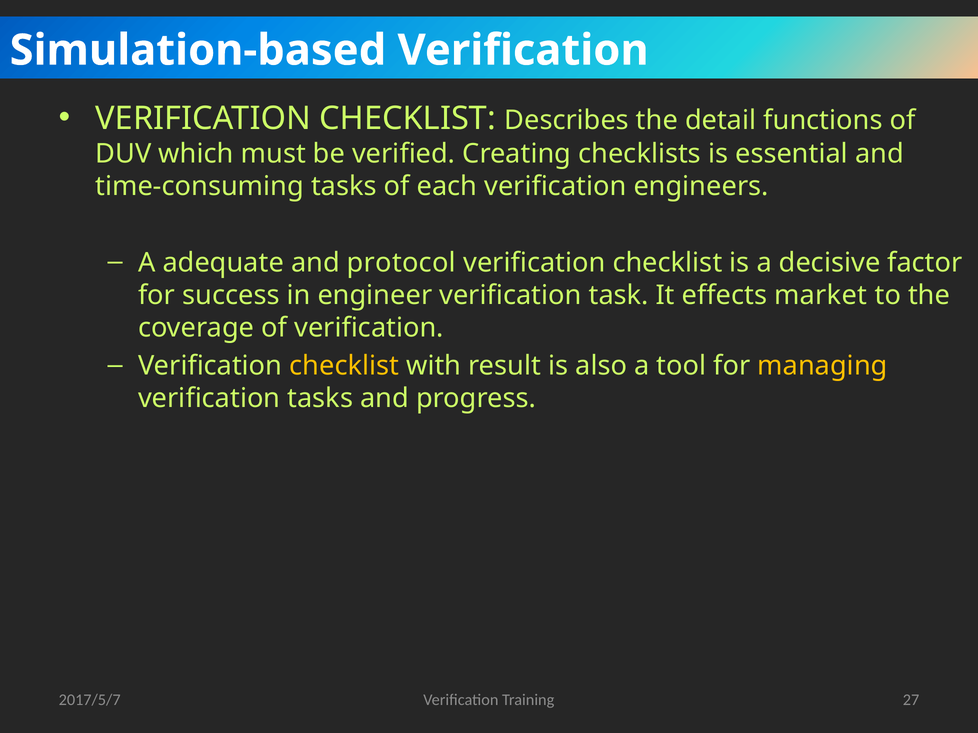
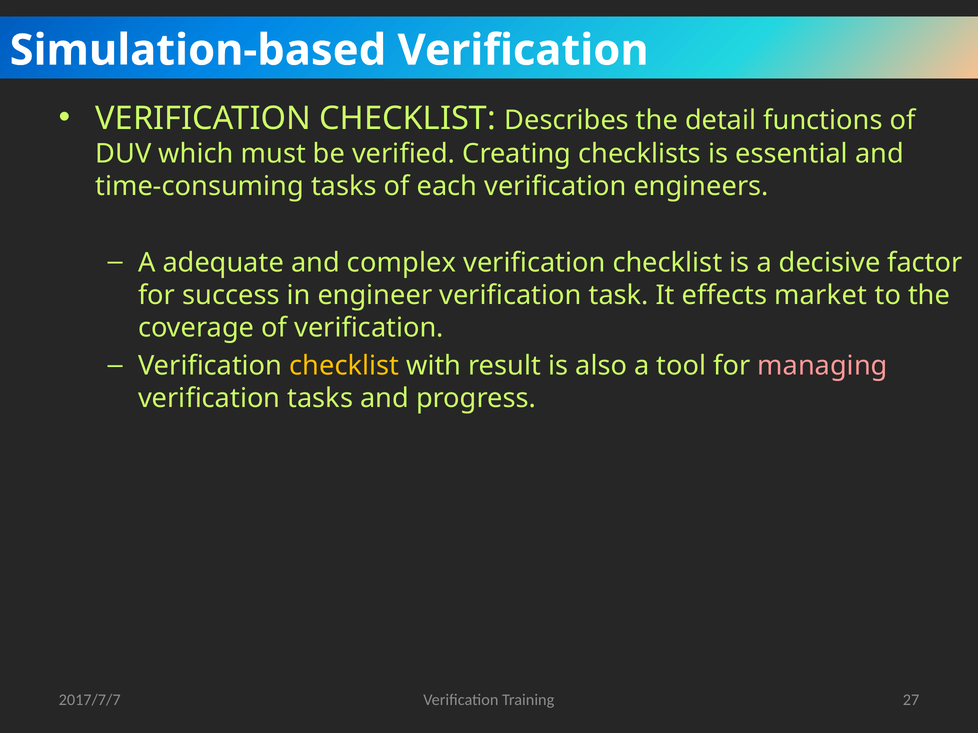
protocol: protocol -> complex
managing colour: yellow -> pink
2017/5/7: 2017/5/7 -> 2017/7/7
